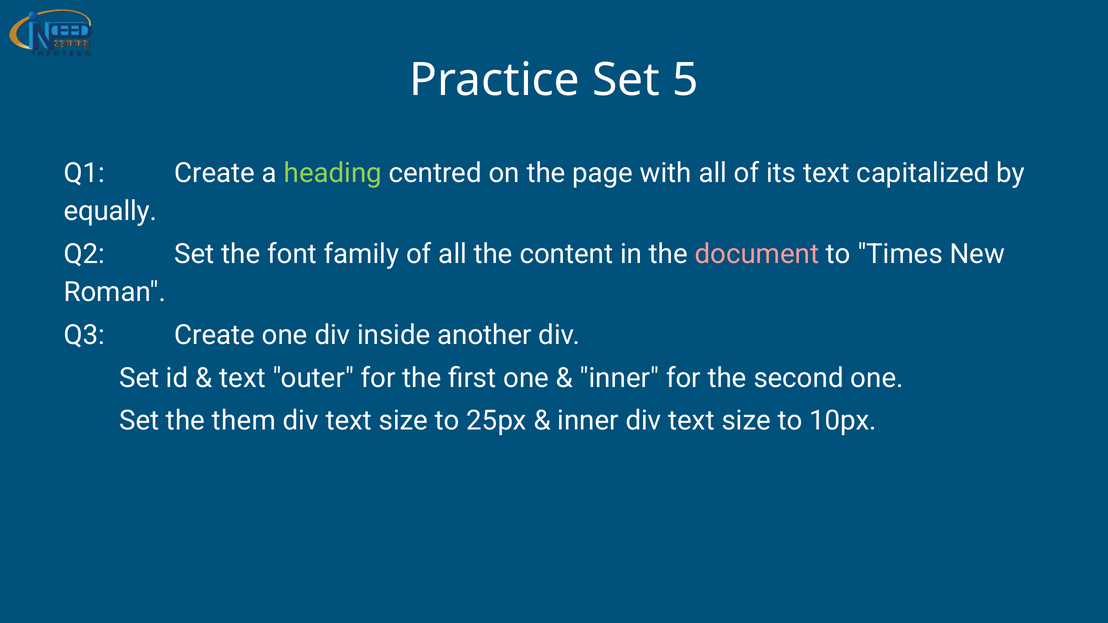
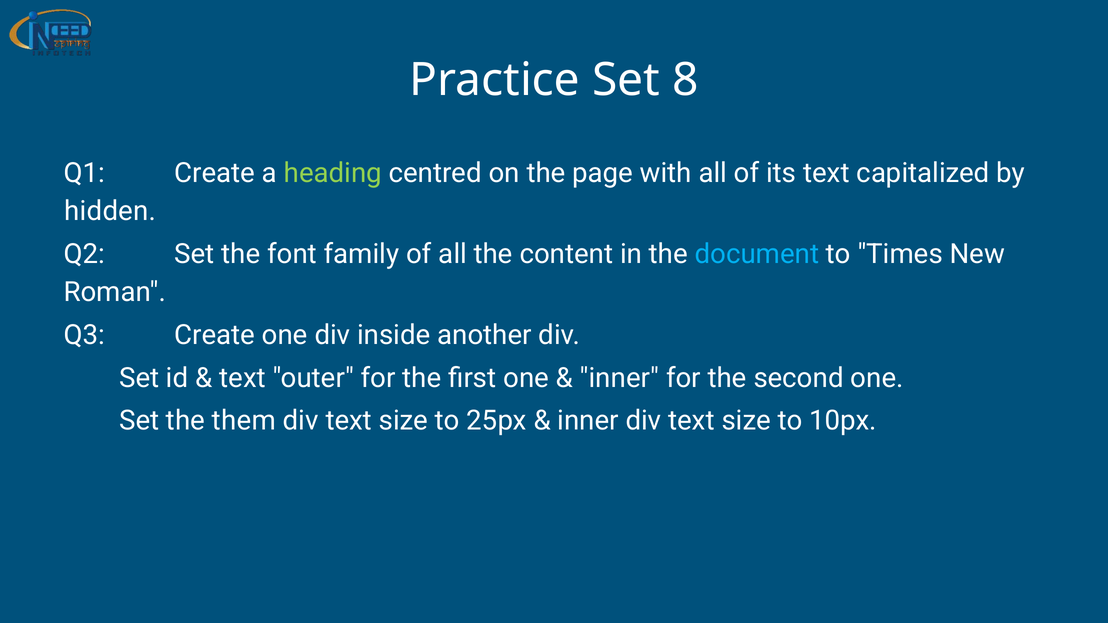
5: 5 -> 8
equally: equally -> hidden
document colour: pink -> light blue
